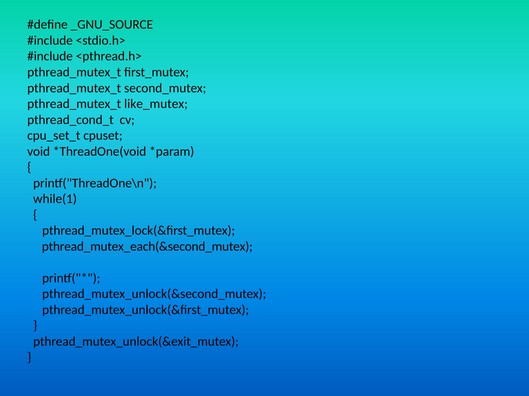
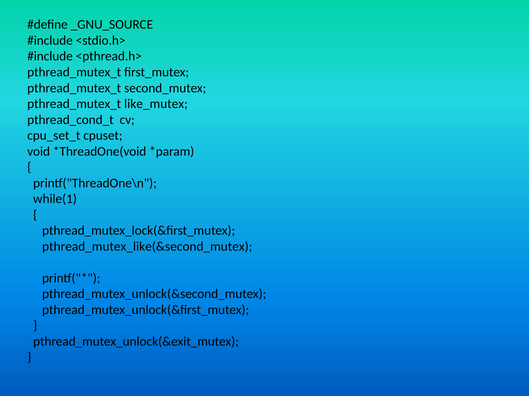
pthread_mutex_each(&second_mutex: pthread_mutex_each(&second_mutex -> pthread_mutex_like(&second_mutex
